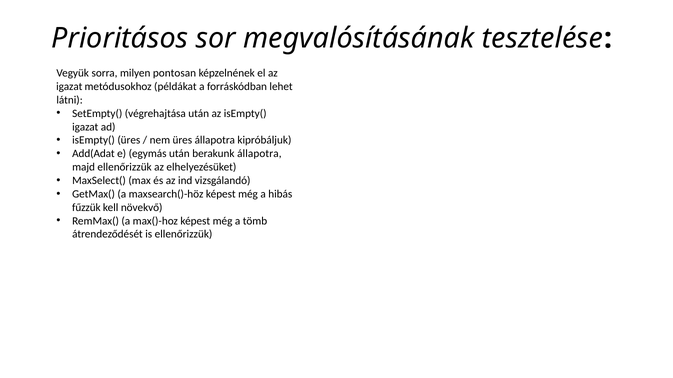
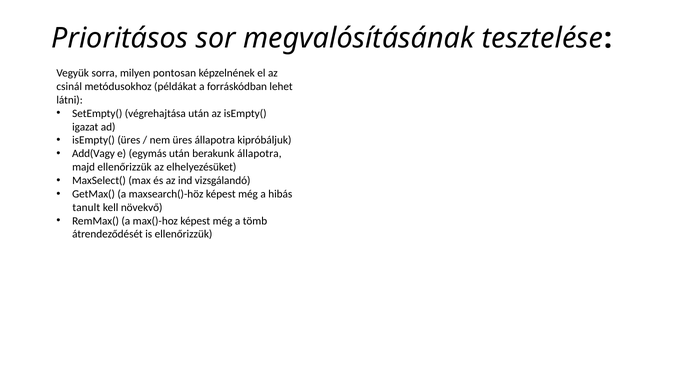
igazat at (69, 87): igazat -> csinál
Add(Adat: Add(Adat -> Add(Vagy
fűzzük: fűzzük -> tanult
